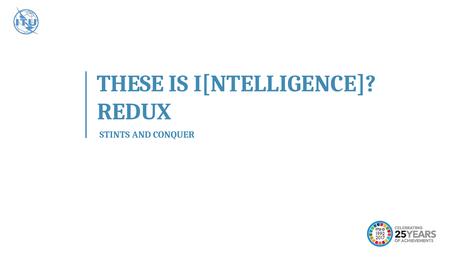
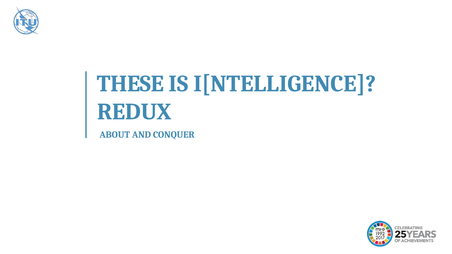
STINTS: STINTS -> ABOUT
